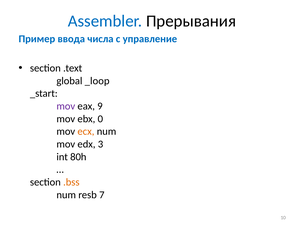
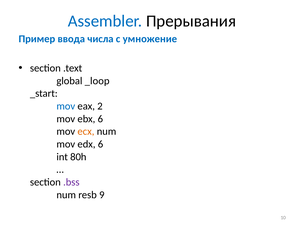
управление: управление -> умножение
mov at (66, 106) colour: purple -> blue
9: 9 -> 2
ebx 0: 0 -> 6
edx 3: 3 -> 6
.bss colour: orange -> purple
7: 7 -> 9
